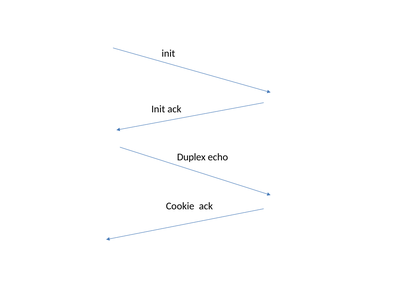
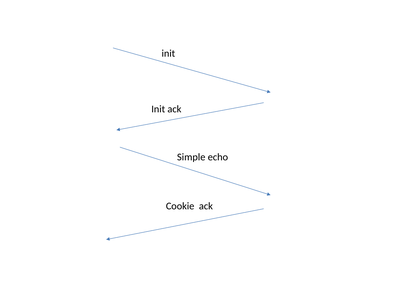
Duplex: Duplex -> Simple
